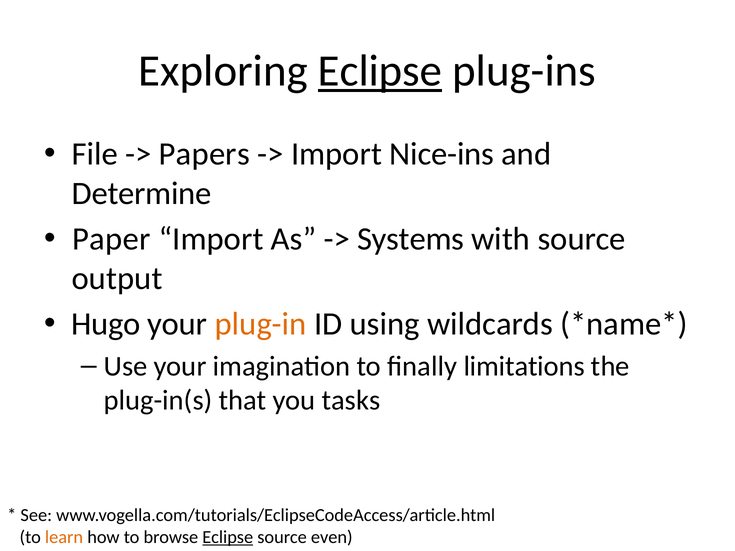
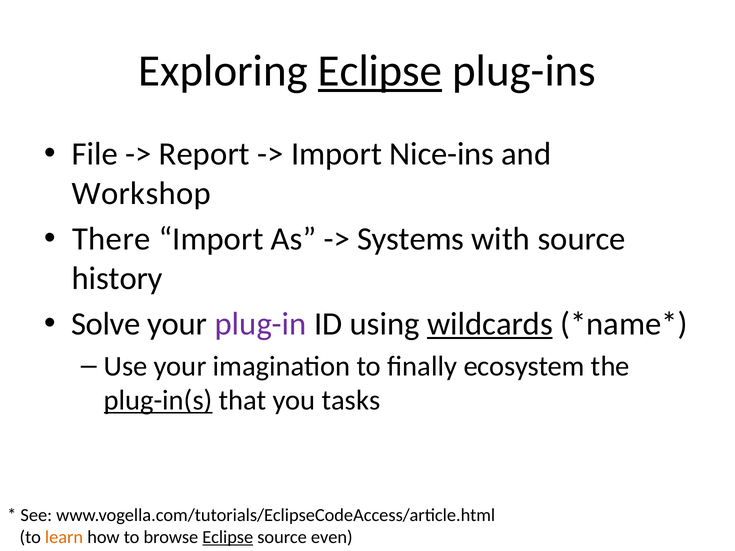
Papers: Papers -> Report
Determine: Determine -> Workshop
Paper: Paper -> There
output: output -> history
Hugo: Hugo -> Solve
plug-in colour: orange -> purple
wildcards underline: none -> present
limitations: limitations -> ecosystem
plug-in(s underline: none -> present
